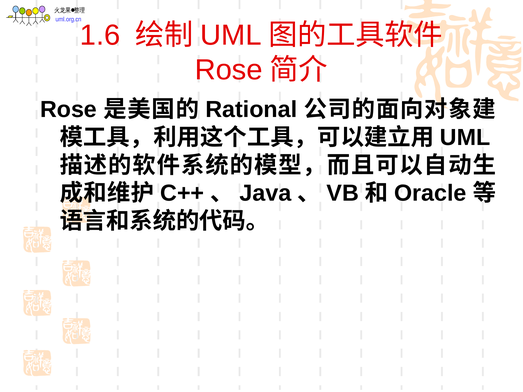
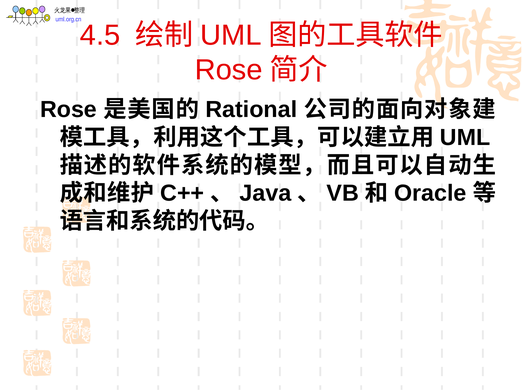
1.6: 1.6 -> 4.5
